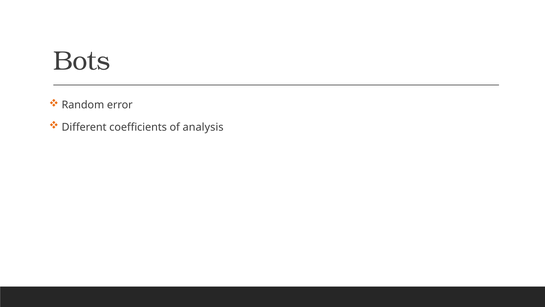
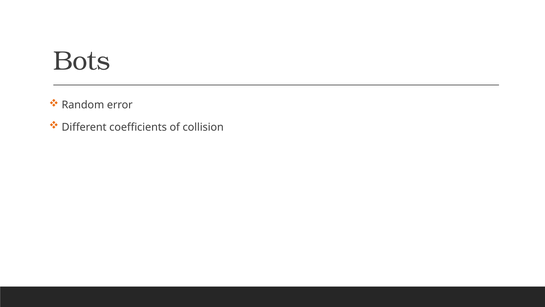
analysis: analysis -> collision
